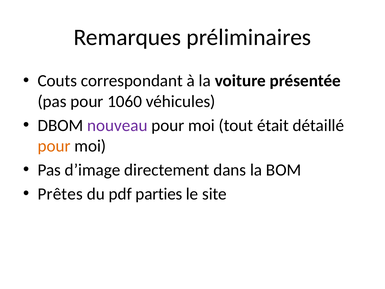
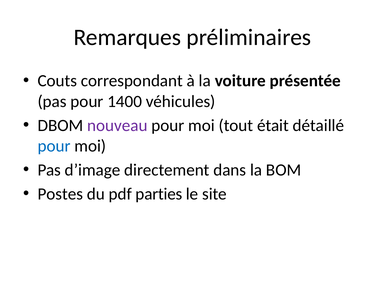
1060: 1060 -> 1400
pour at (54, 146) colour: orange -> blue
Prêtes: Prêtes -> Postes
